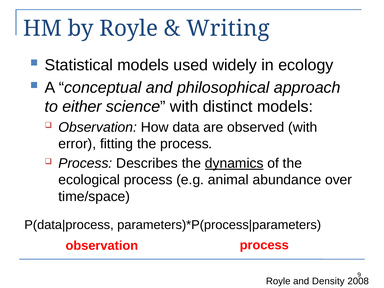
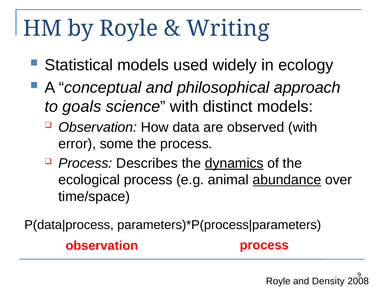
either: either -> goals
fitting: fitting -> some
abundance underline: none -> present
